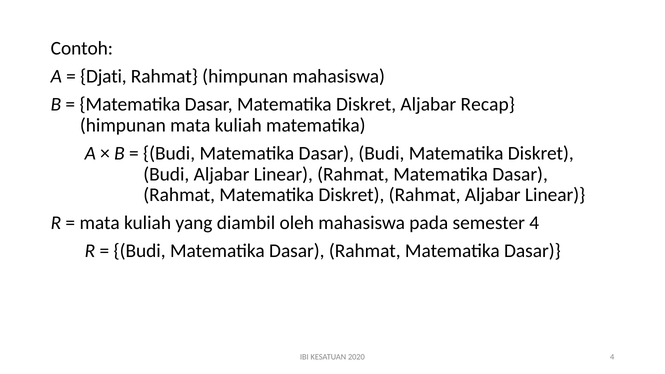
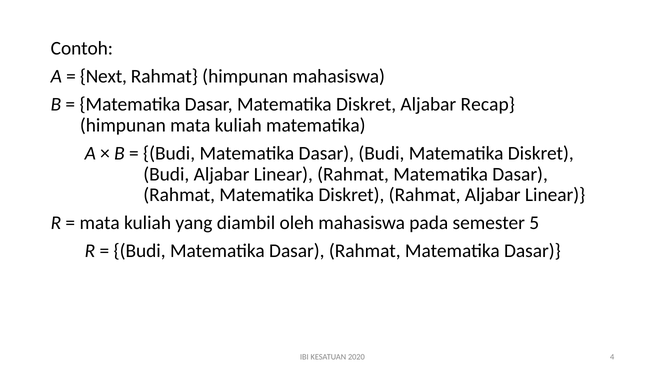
Djati: Djati -> Next
semester 4: 4 -> 5
